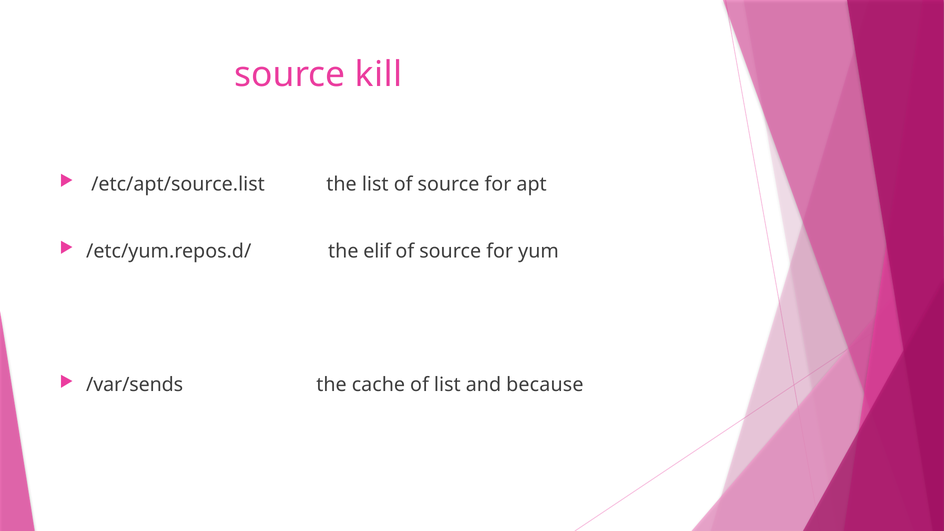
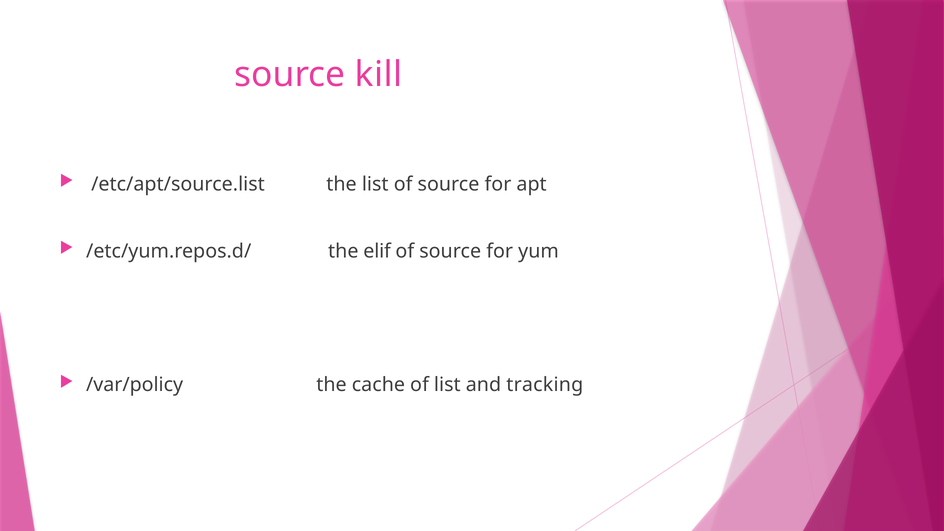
/var/sends: /var/sends -> /var/policy
because: because -> tracking
